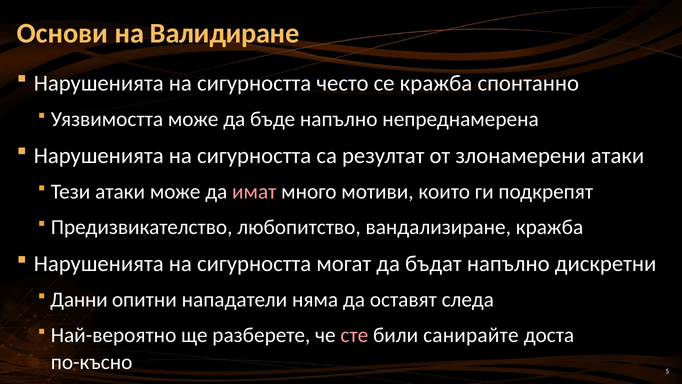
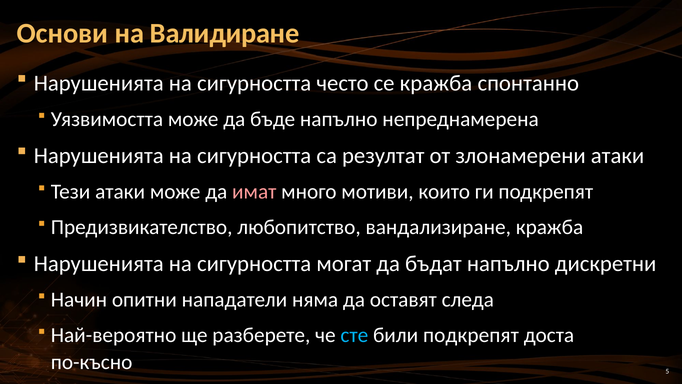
Данни: Данни -> Начин
сте colour: pink -> light blue
били санирайте: санирайте -> подкрепят
